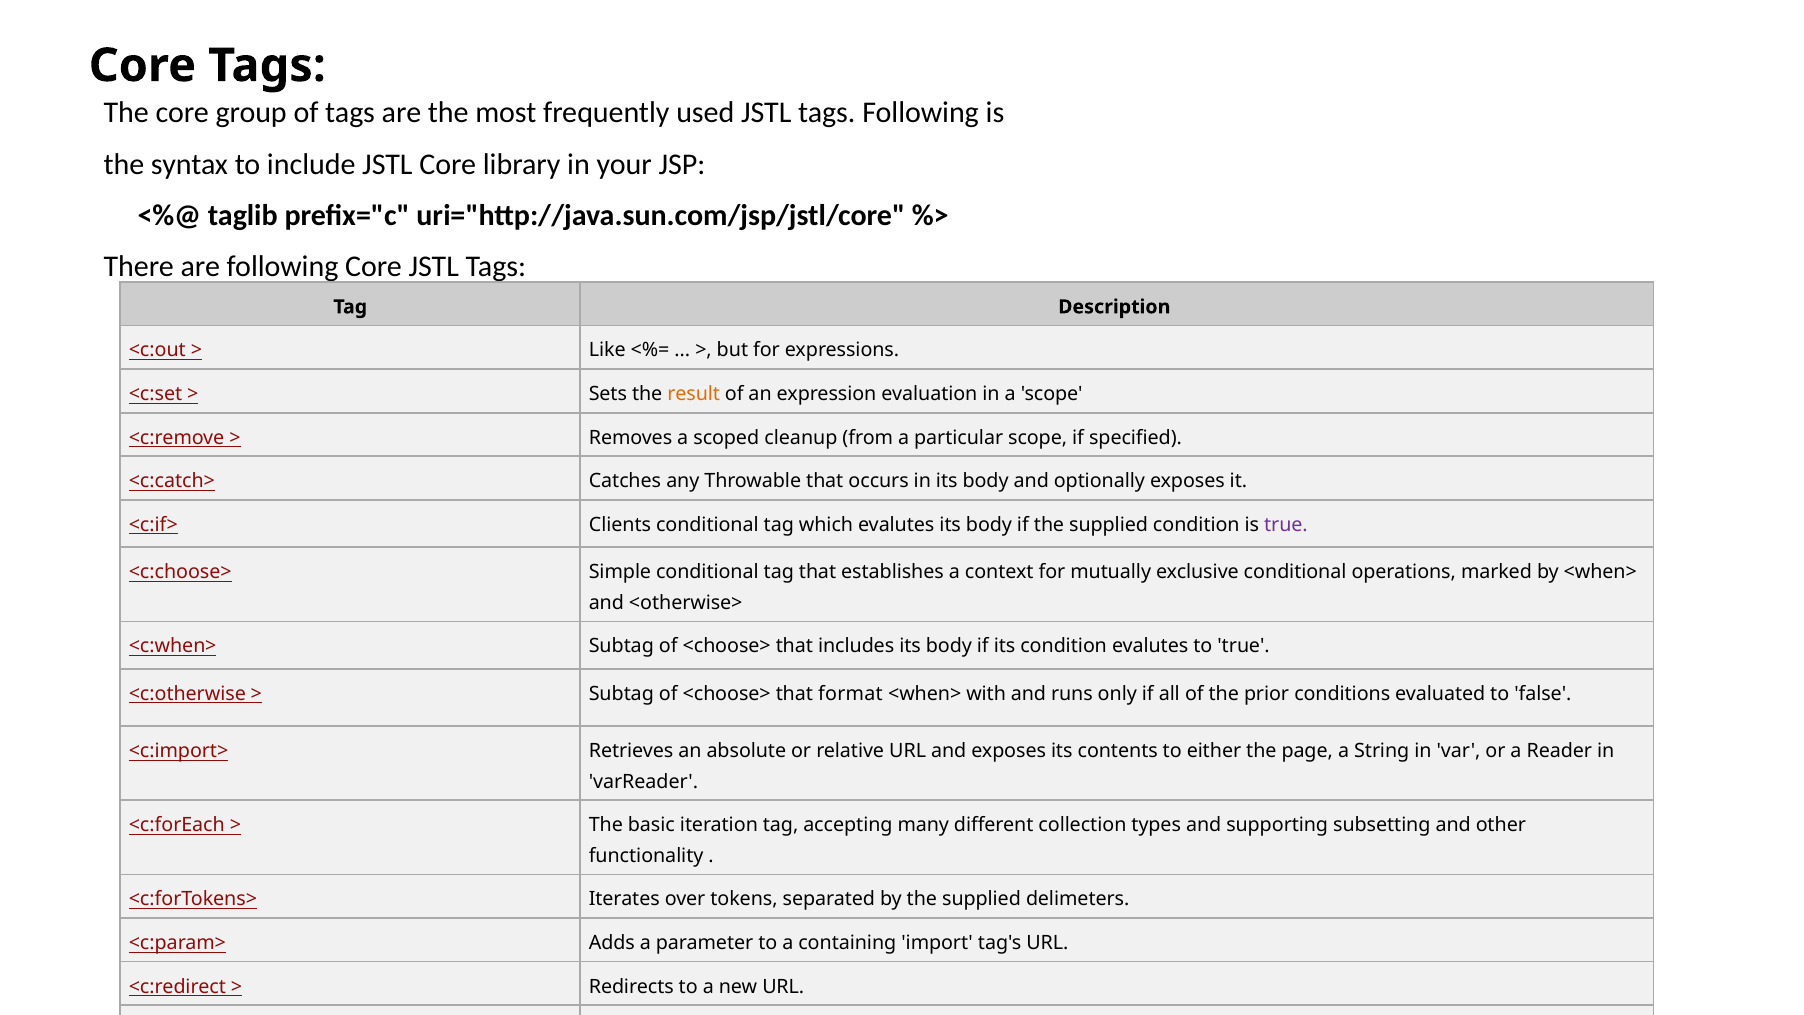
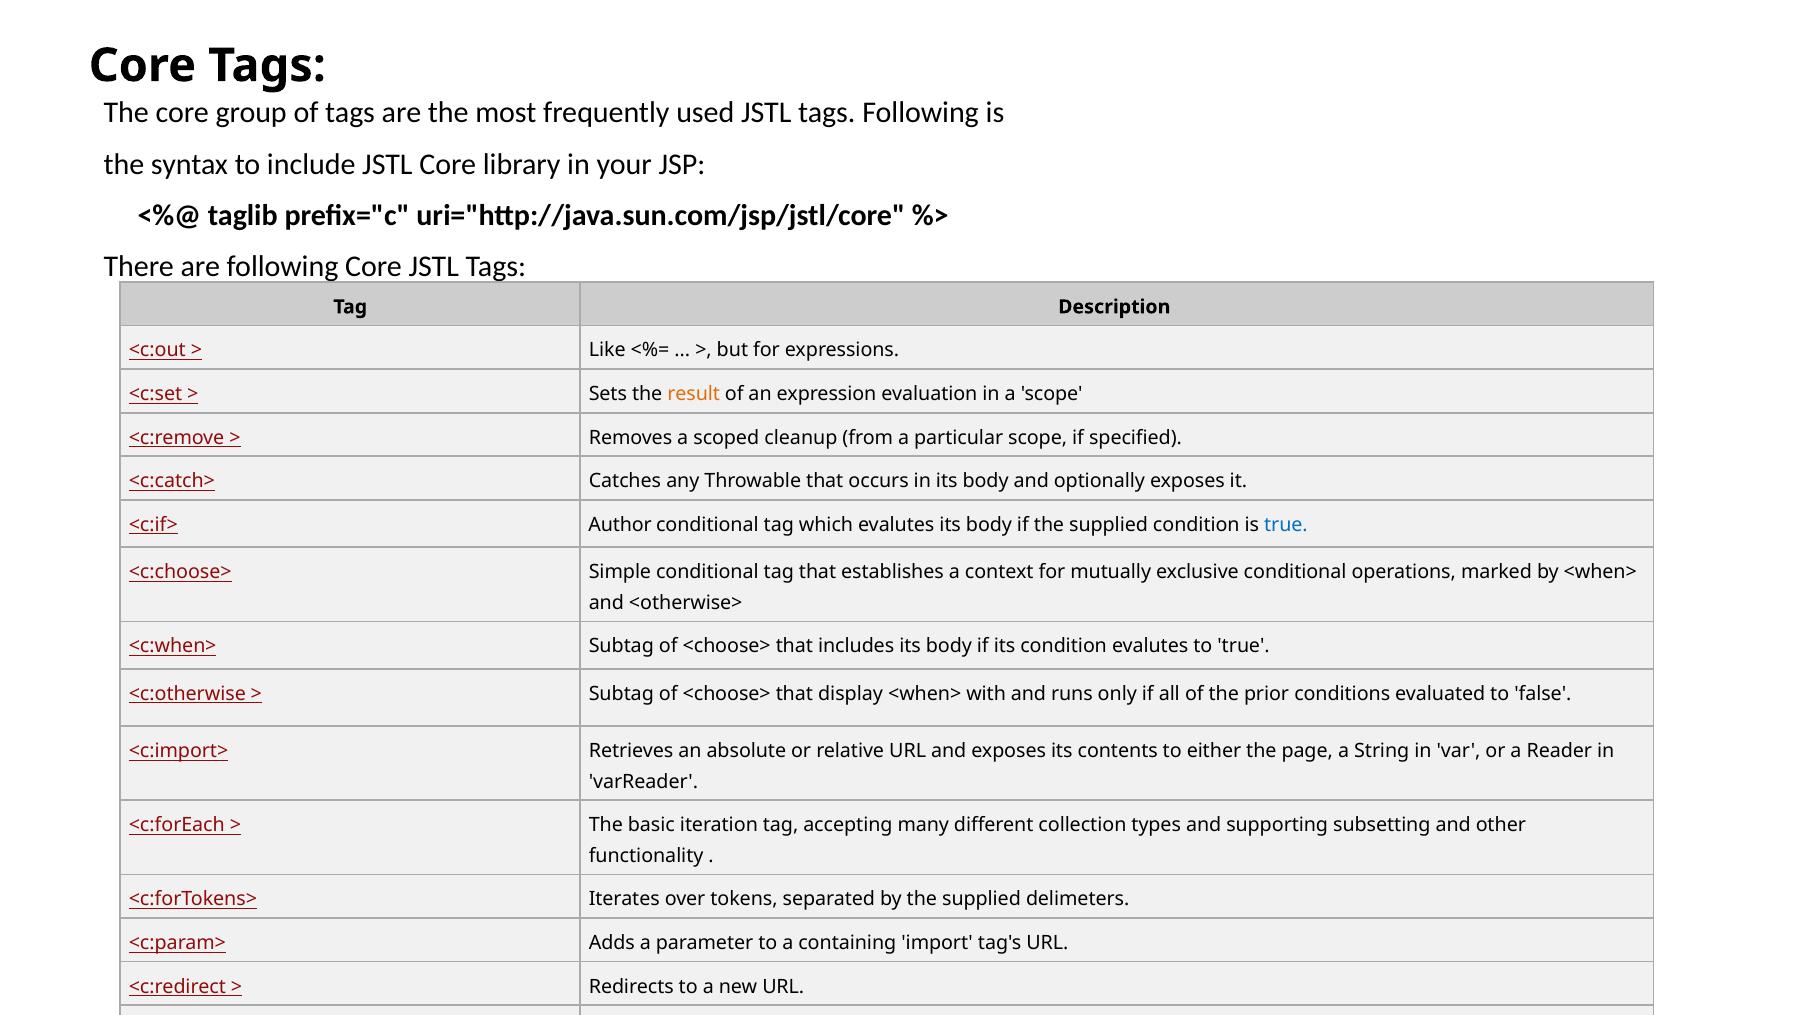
Clients: Clients -> Author
true at (1286, 525) colour: purple -> blue
format: format -> display
